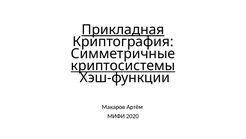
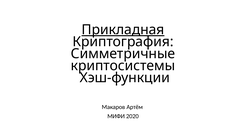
криптосистемы underline: present -> none
